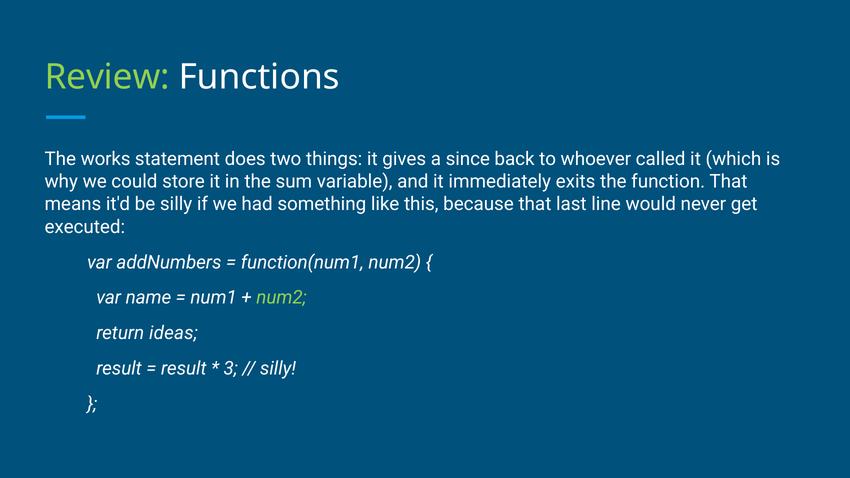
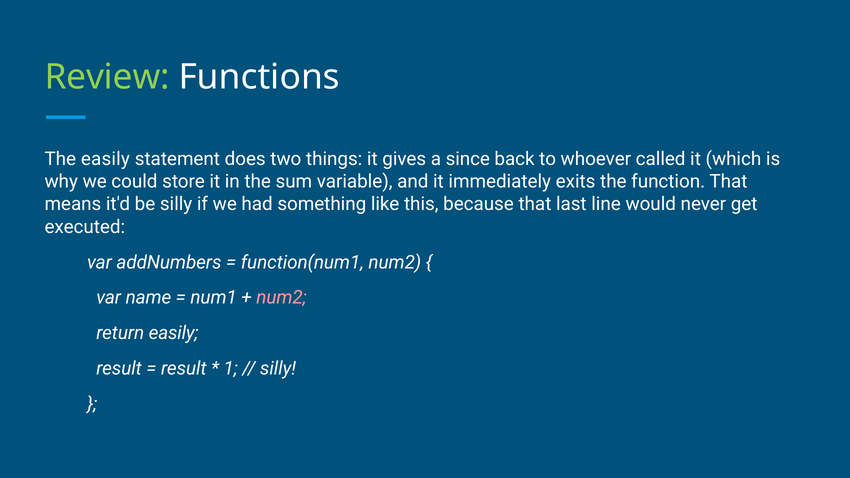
The works: works -> easily
num2 at (281, 298) colour: light green -> pink
return ideas: ideas -> easily
3: 3 -> 1
